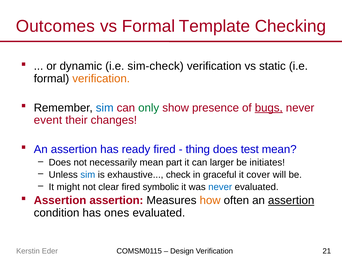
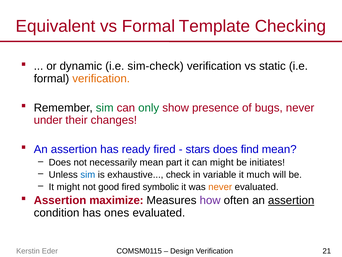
Outcomes: Outcomes -> Equivalent
sim at (105, 108) colour: blue -> green
bugs underline: present -> none
event: event -> under
thing: thing -> stars
test: test -> find
can larger: larger -> might
graceful: graceful -> variable
cover: cover -> much
clear: clear -> good
never at (220, 186) colour: blue -> orange
Assertion assertion: assertion -> maximize
how colour: orange -> purple
